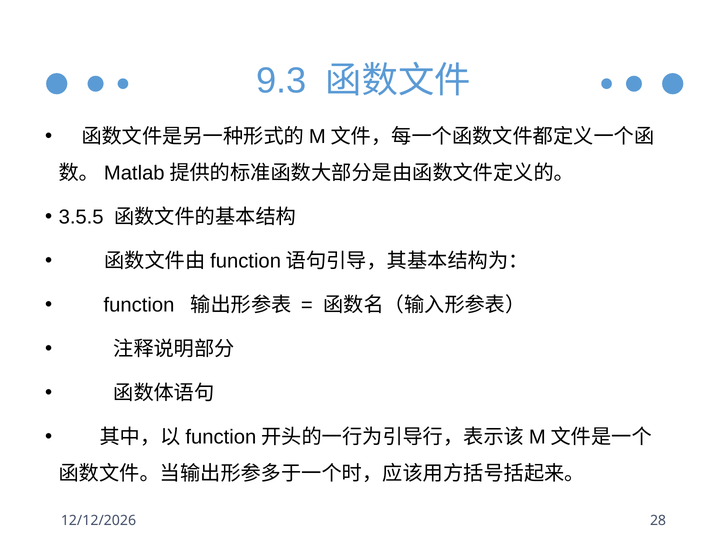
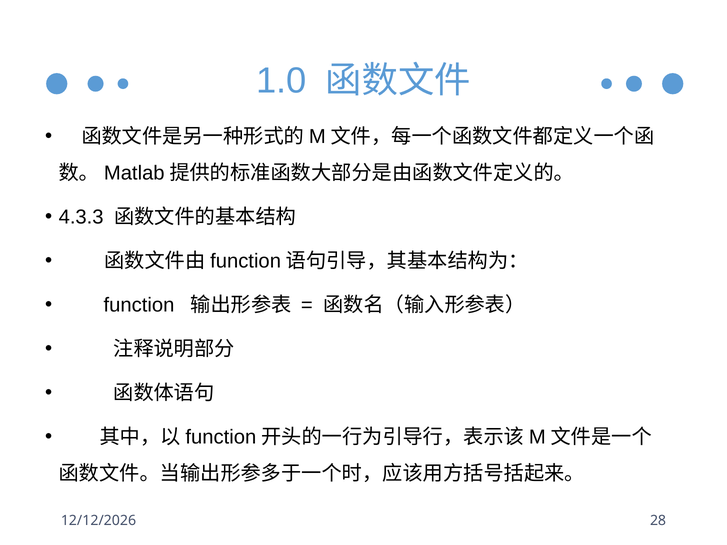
9.3: 9.3 -> 1.0
3.5.5: 3.5.5 -> 4.3.3
